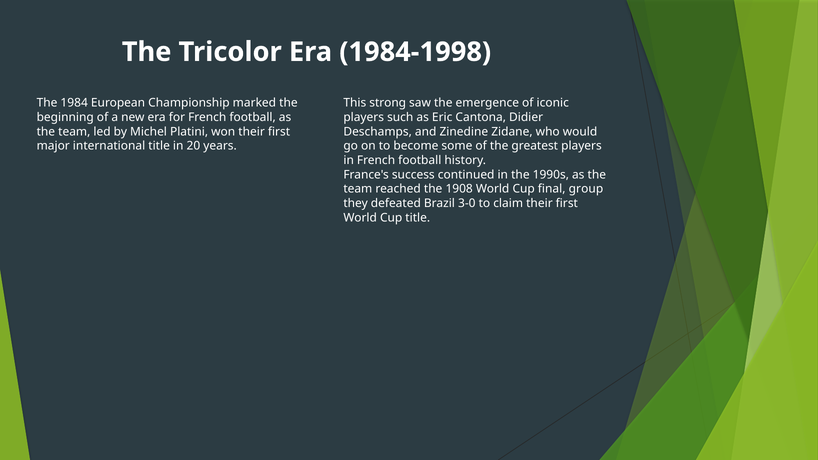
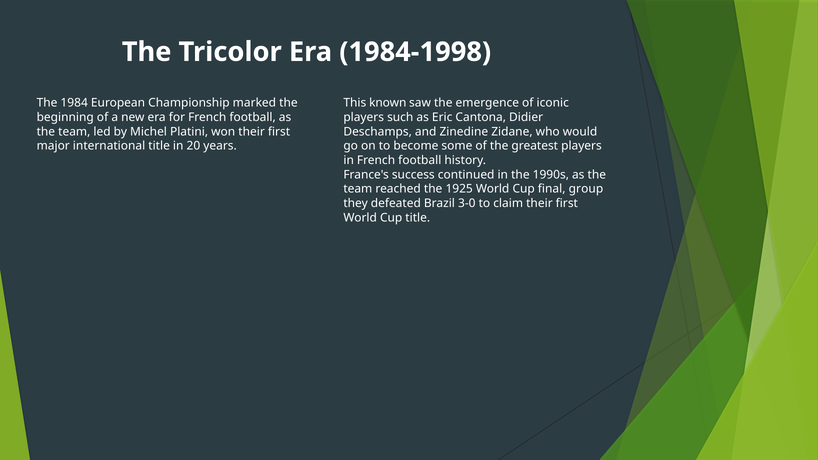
strong: strong -> known
1908: 1908 -> 1925
